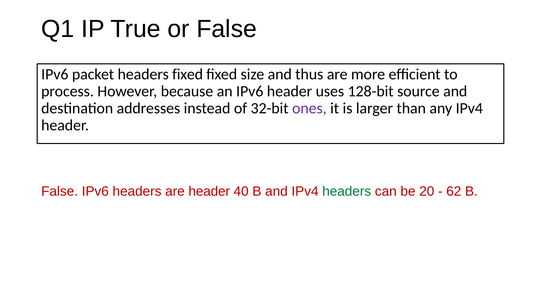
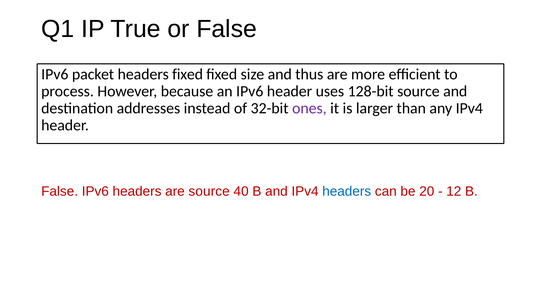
are header: header -> source
headers at (347, 191) colour: green -> blue
62: 62 -> 12
